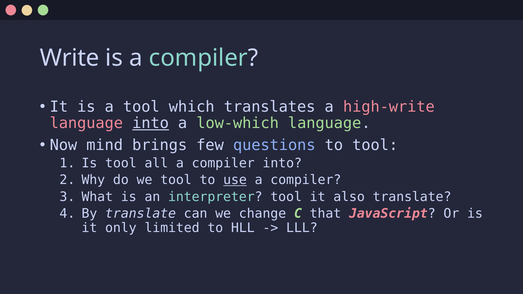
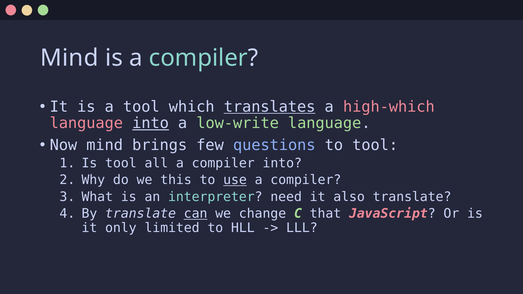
Write at (70, 58): Write -> Mind
translates underline: none -> present
high-write: high-write -> high-which
low-which: low-which -> low-write
we tool: tool -> this
interpreter tool: tool -> need
can underline: none -> present
